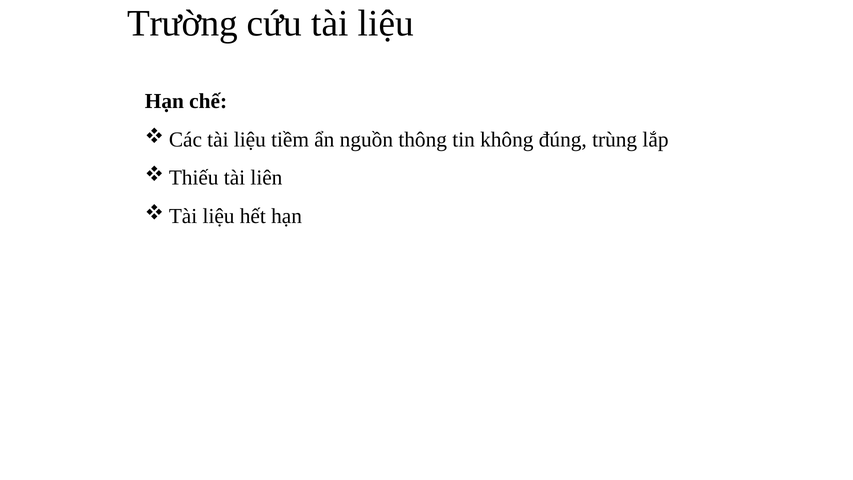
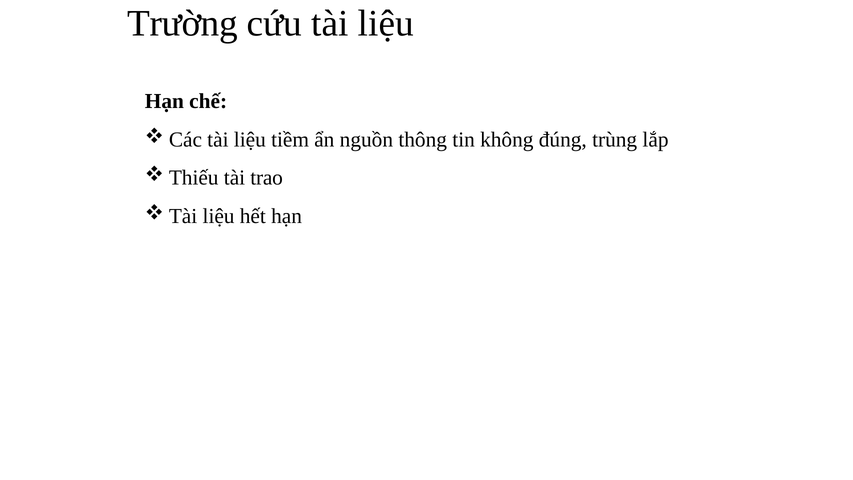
liên: liên -> trao
